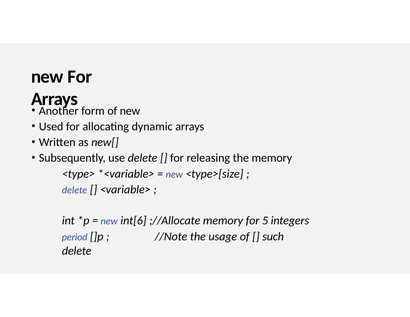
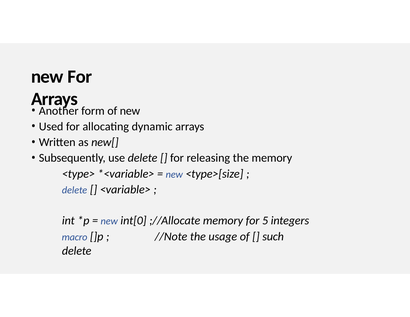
int[6: int[6 -> int[0
period: period -> macro
